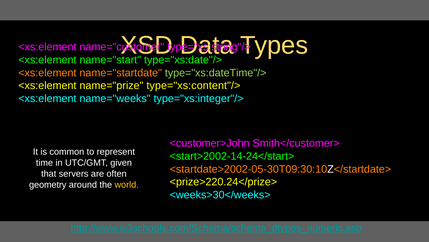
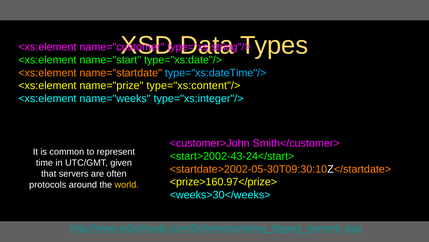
type="xs:dateTime"/> colour: light green -> light blue
<start>2002-14-24</start>: <start>2002-14-24</start> -> <start>2002-43-24</start>
<prize>220.24</prize>: <prize>220.24</prize> -> <prize>160.97</prize>
geometry: geometry -> protocols
